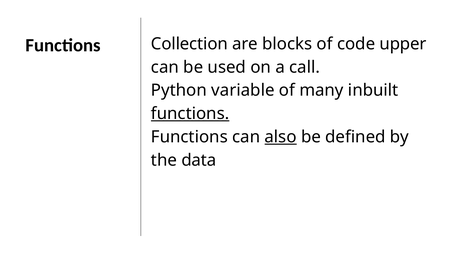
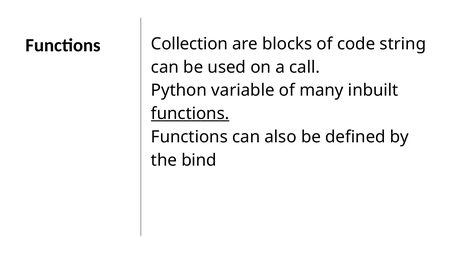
upper: upper -> string
also underline: present -> none
data: data -> bind
